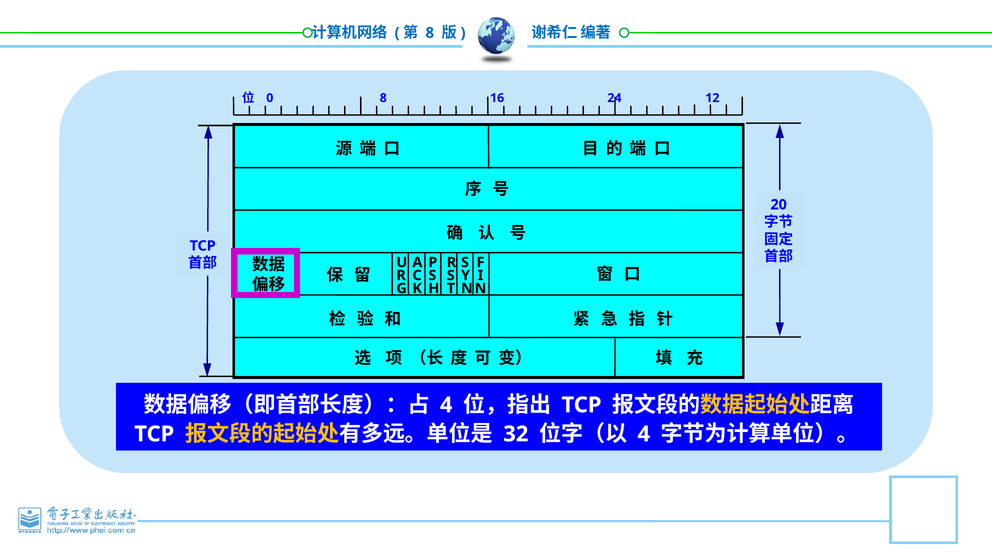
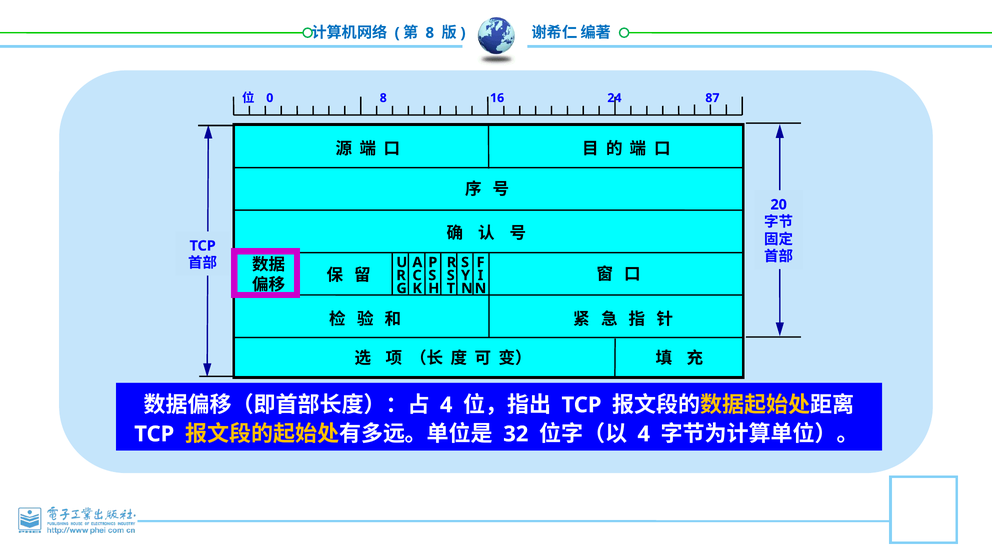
12: 12 -> 87
